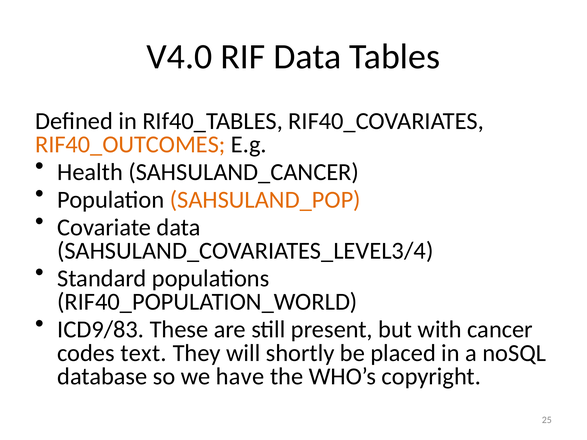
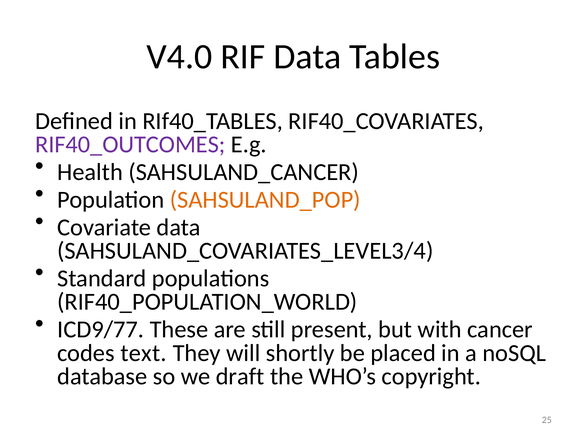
RIF40_OUTCOMES colour: orange -> purple
ICD9/83: ICD9/83 -> ICD9/77
have: have -> draft
